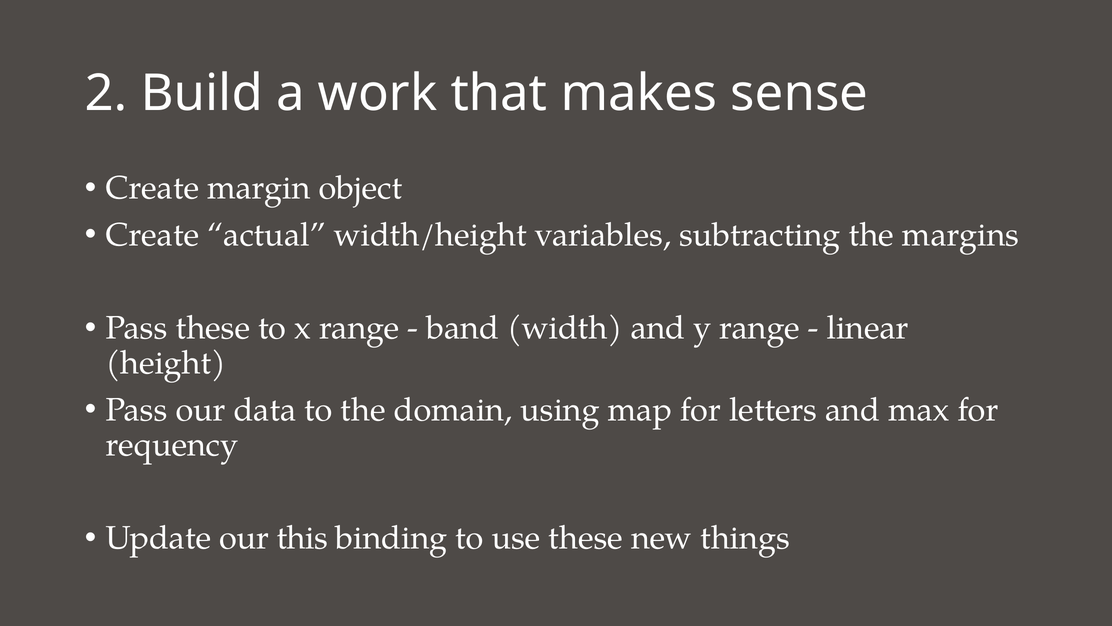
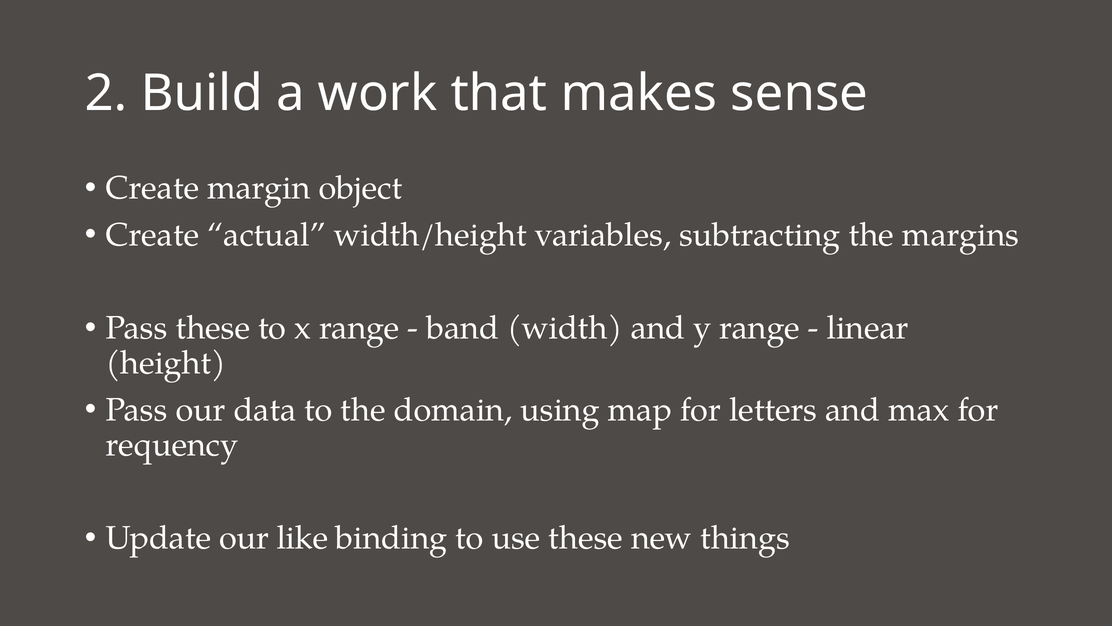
this: this -> like
